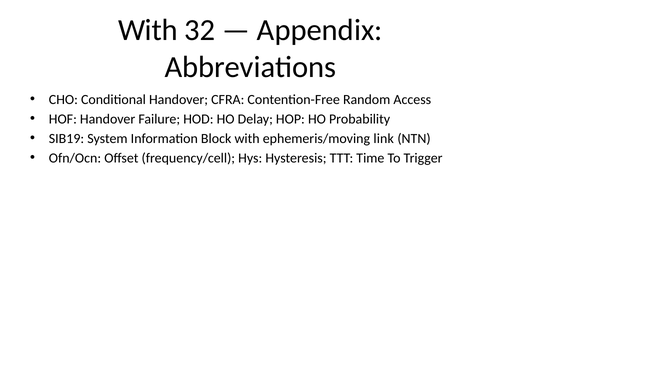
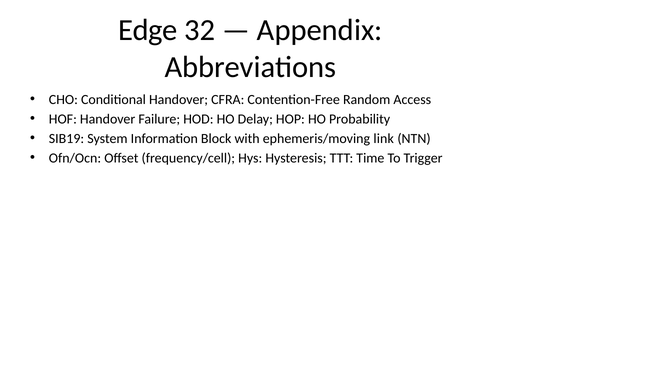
With at (148, 30): With -> Edge
